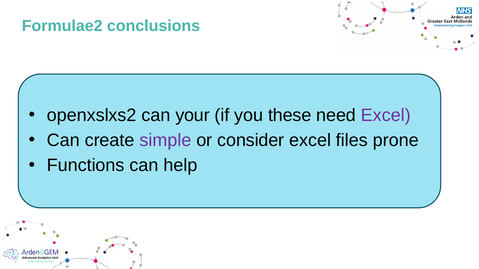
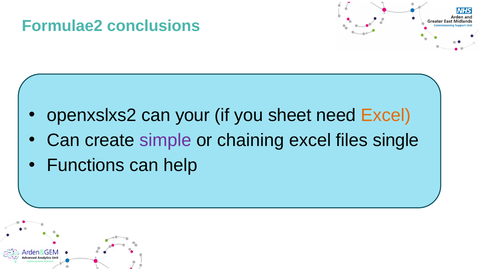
these: these -> sheet
Excel at (386, 115) colour: purple -> orange
consider: consider -> chaining
prone: prone -> single
